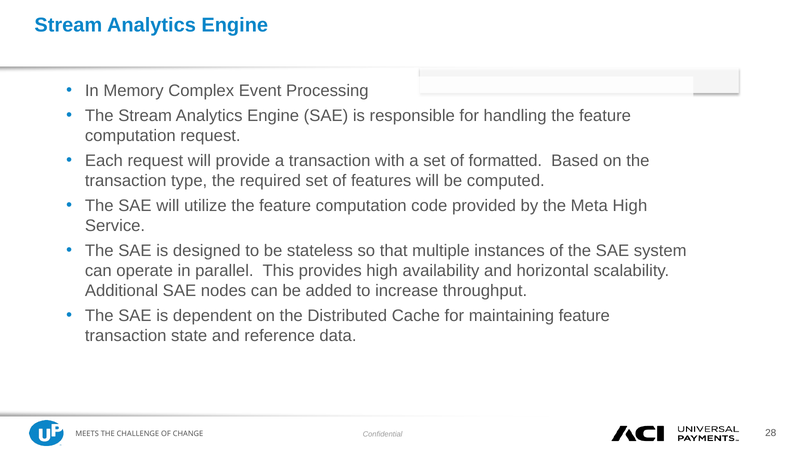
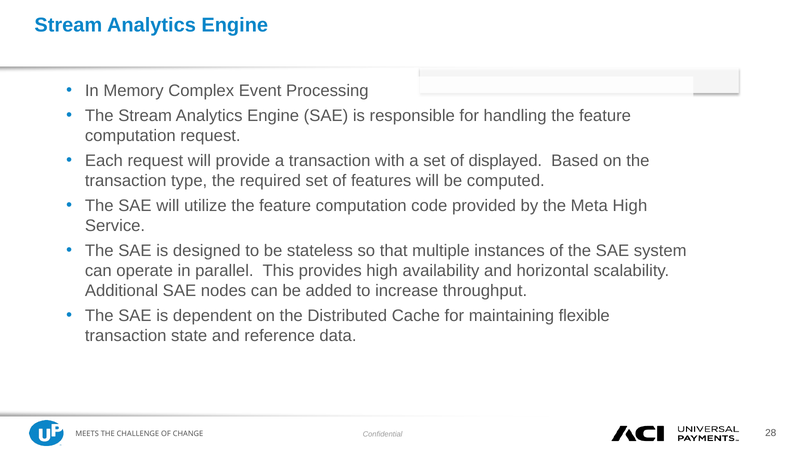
formatted: formatted -> displayed
maintaining feature: feature -> flexible
